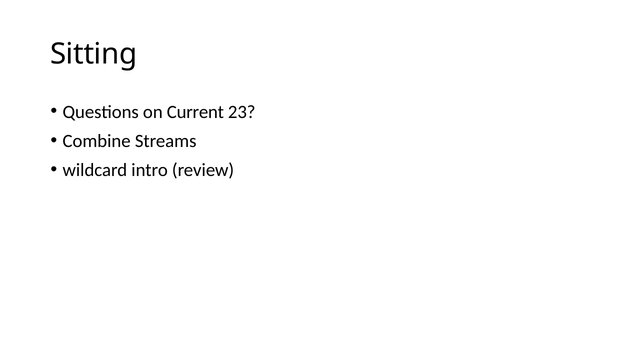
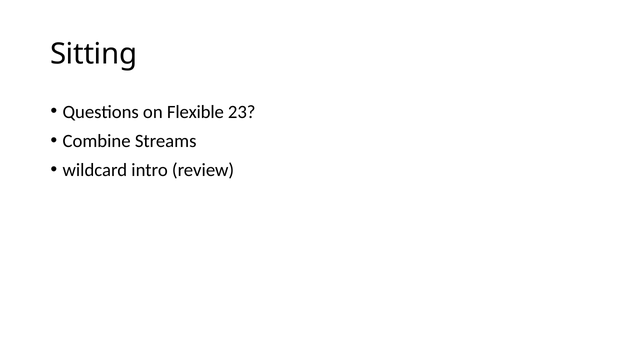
Current: Current -> Flexible
